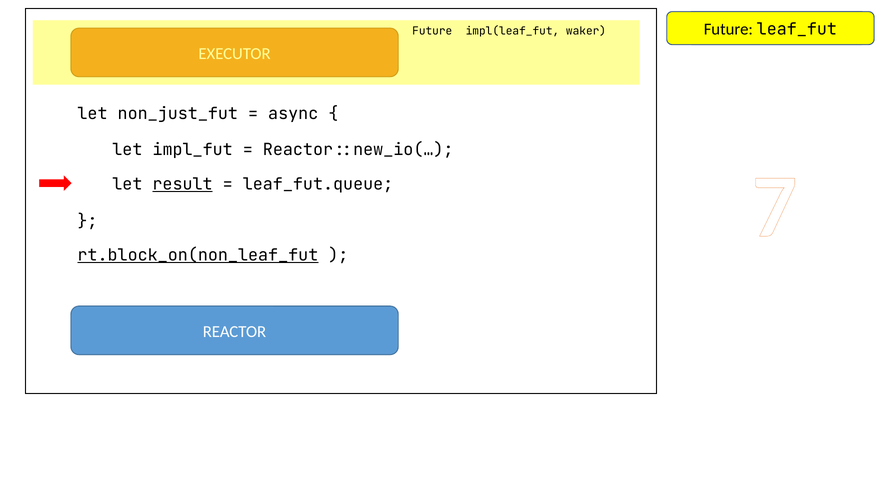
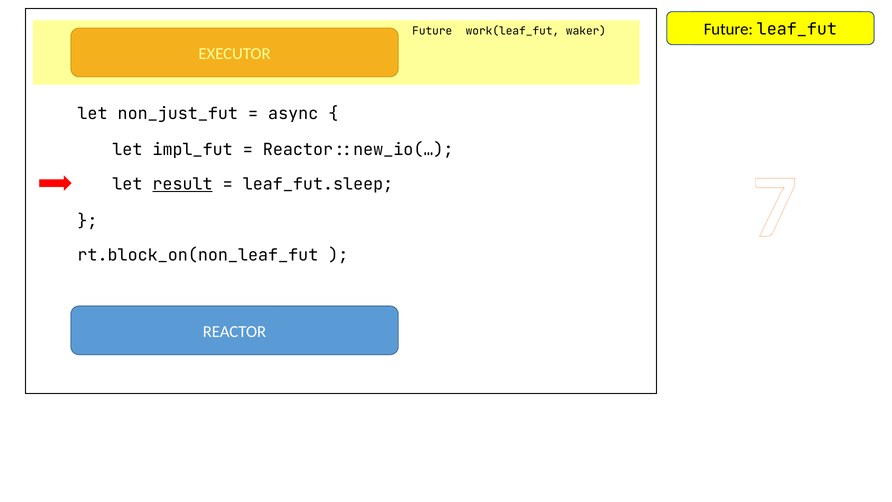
Future::impl(leaf_fut: Future::impl(leaf_fut -> Future::work(leaf_fut
leaf_fut.queue: leaf_fut.queue -> leaf_fut.sleep
rt.block_on(non_leaf_fut underline: present -> none
